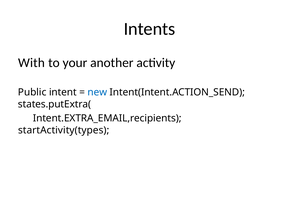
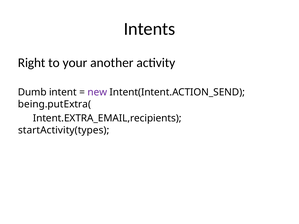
With: With -> Right
Public: Public -> Dumb
new colour: blue -> purple
states.putExtra(: states.putExtra( -> being.putExtra(
